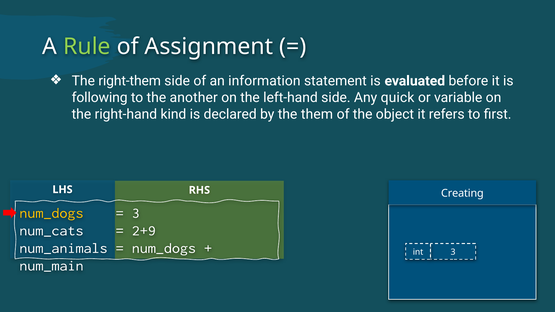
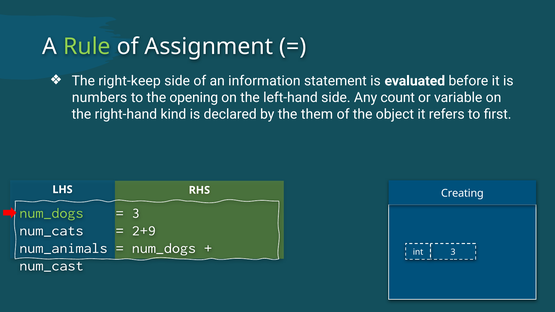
right-them: right-them -> right-keep
following: following -> numbers
another: another -> opening
quick: quick -> count
num_dogs at (51, 213) colour: yellow -> light green
num_main: num_main -> num_cast
